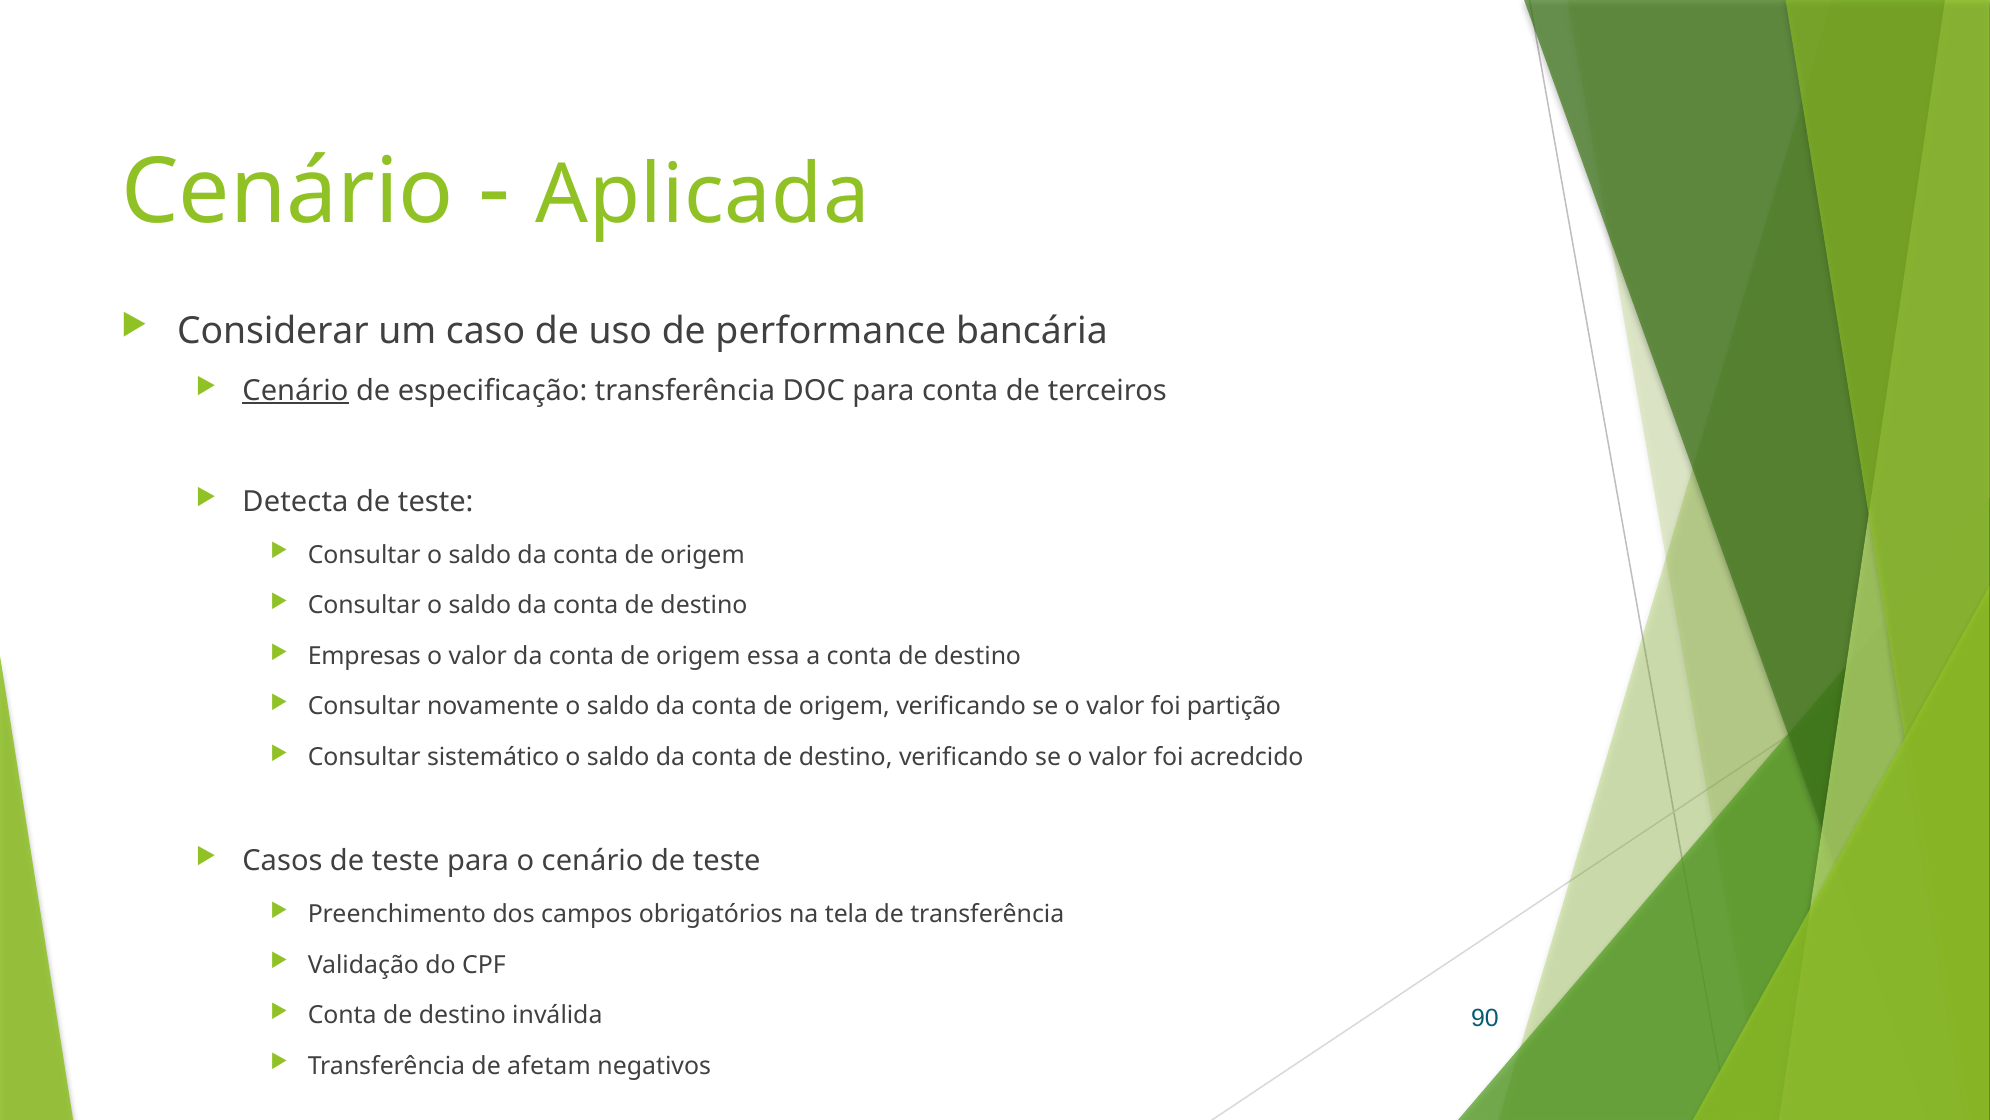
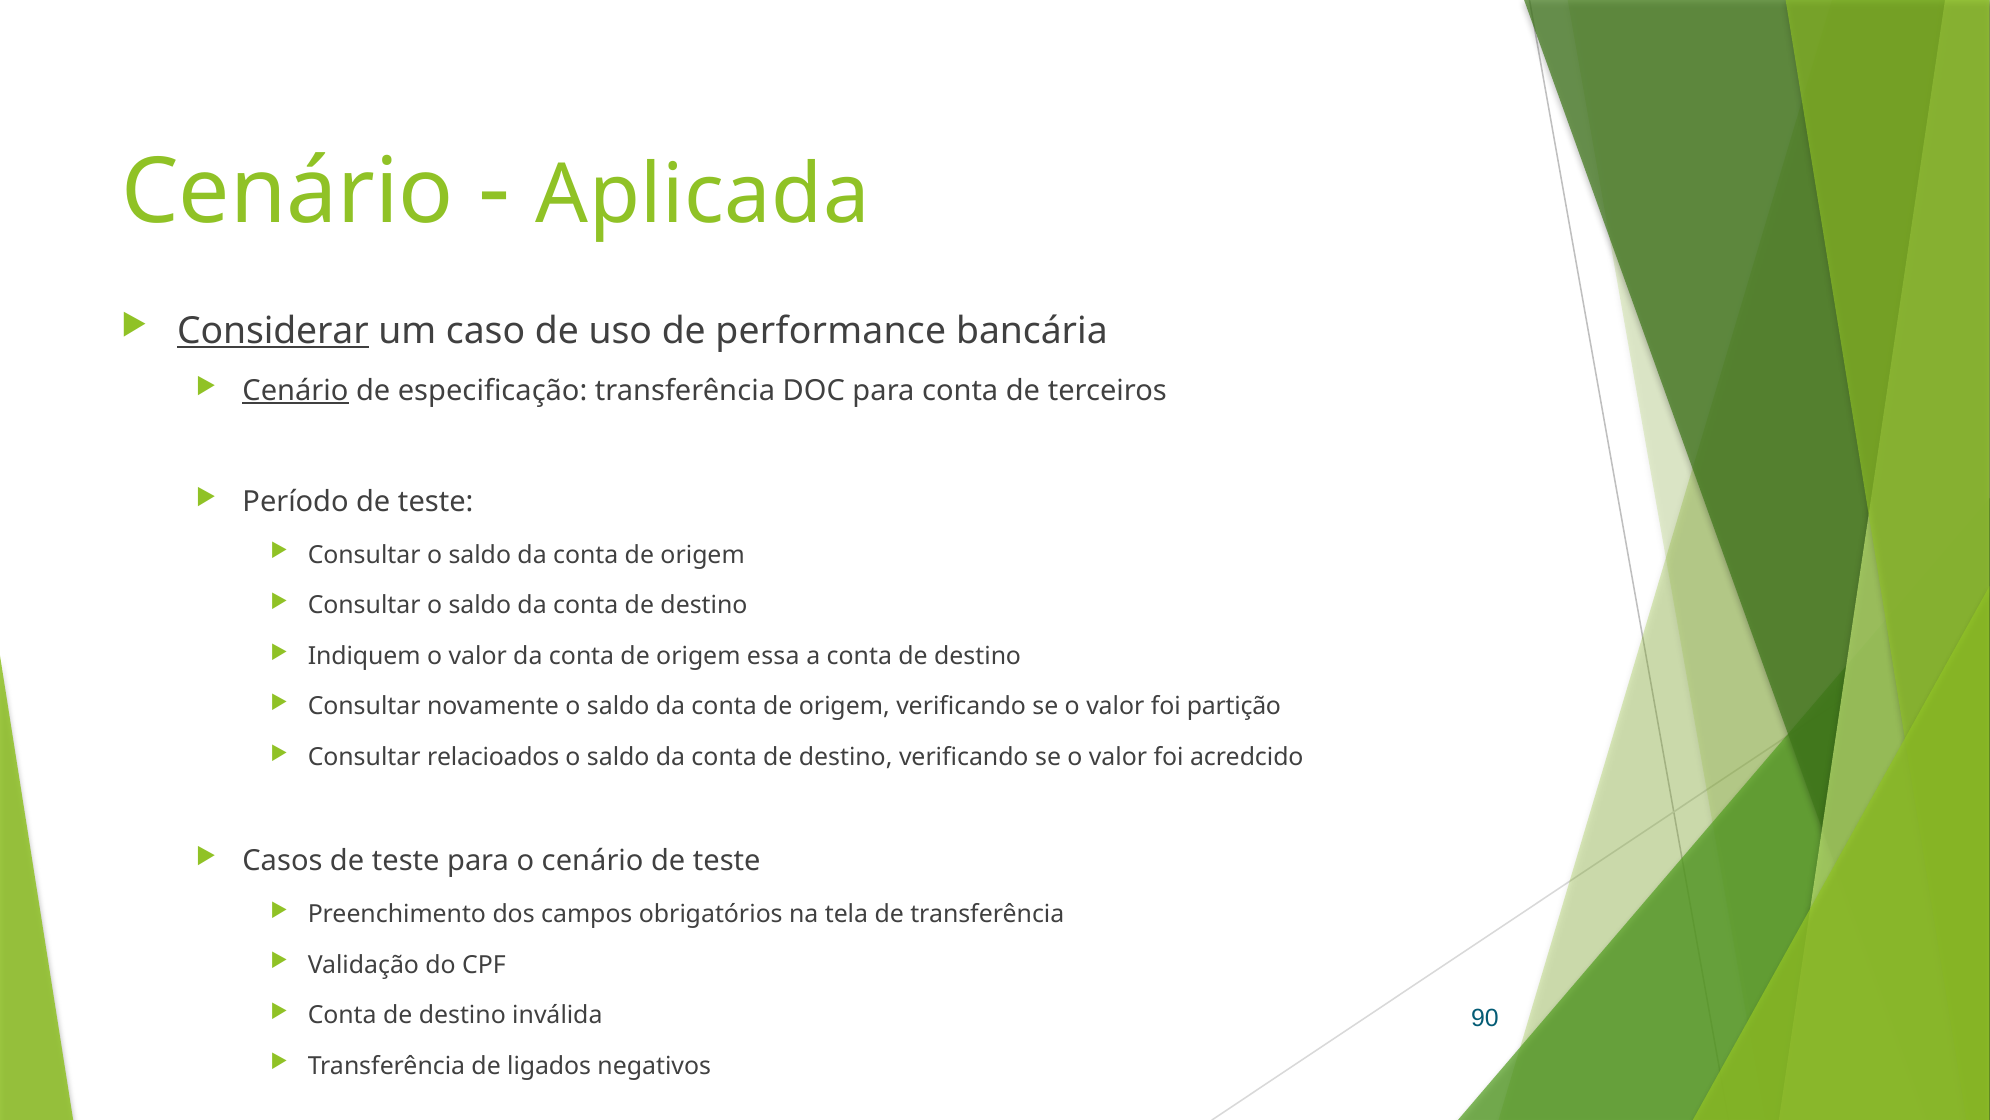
Considerar underline: none -> present
Detecta: Detecta -> Período
Empresas: Empresas -> Indiquem
sistemático: sistemático -> relacioados
afetam: afetam -> ligados
